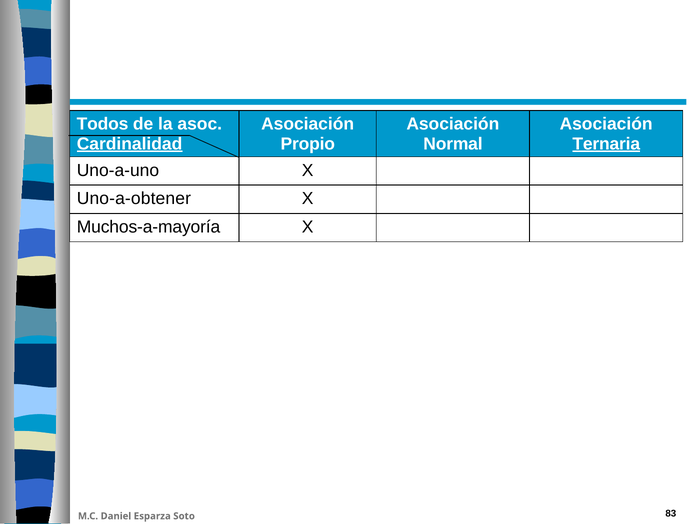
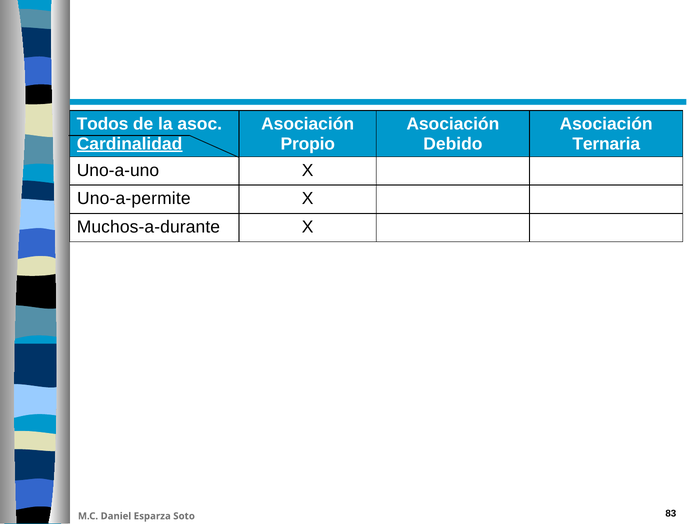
Normal: Normal -> Debido
Ternaria underline: present -> none
Uno-a-obtener: Uno-a-obtener -> Uno-a-permite
Muchos-a-mayoría: Muchos-a-mayoría -> Muchos-a-durante
